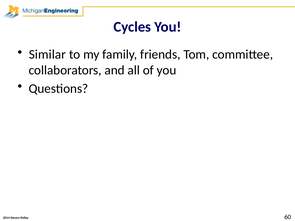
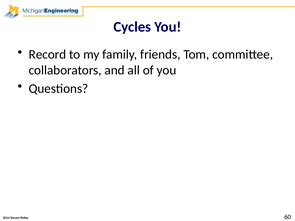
Similar: Similar -> Record
